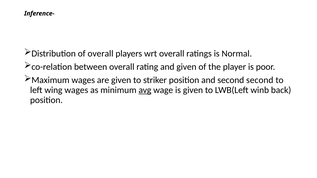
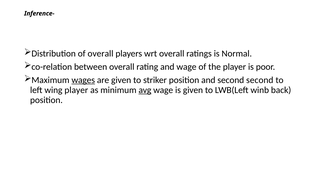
and given: given -> wage
wages at (83, 80) underline: none -> present
wing wages: wages -> player
